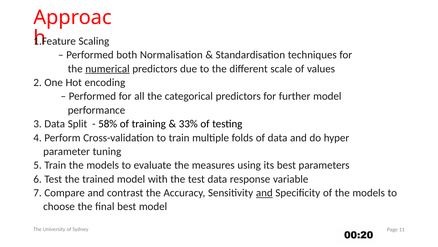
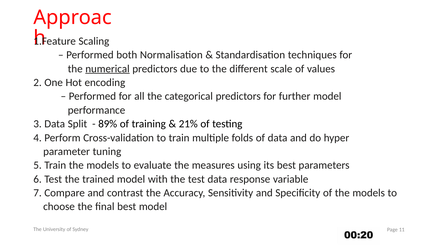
58%: 58% -> 89%
33%: 33% -> 21%
and at (264, 192) underline: present -> none
